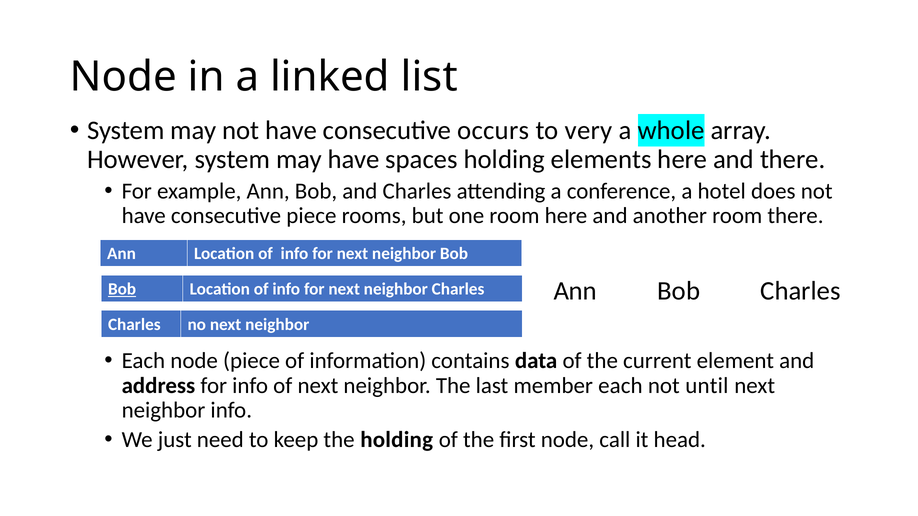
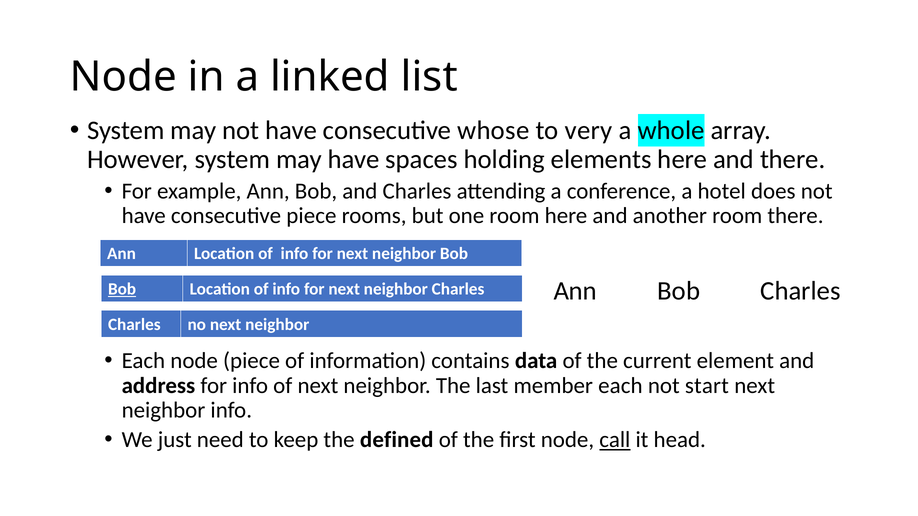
occurs: occurs -> whose
until: until -> start
the holding: holding -> defined
call underline: none -> present
